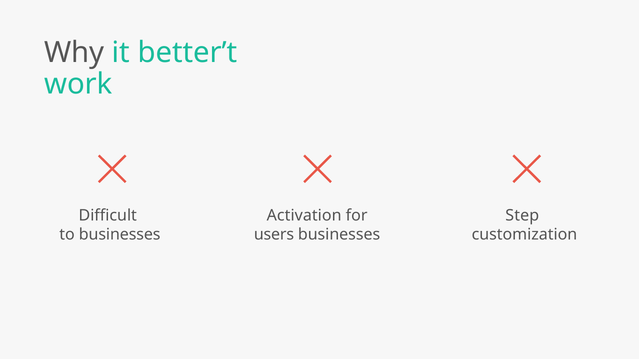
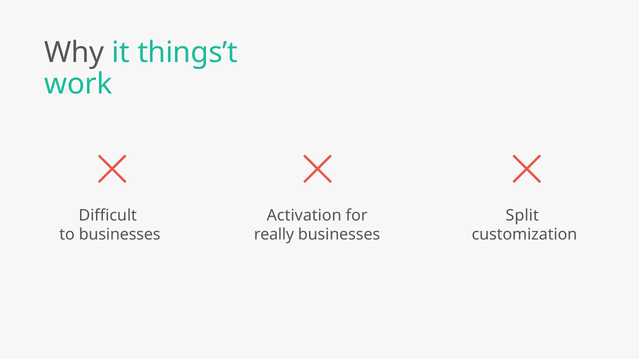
better’t: better’t -> things’t
Step: Step -> Split
users: users -> really
